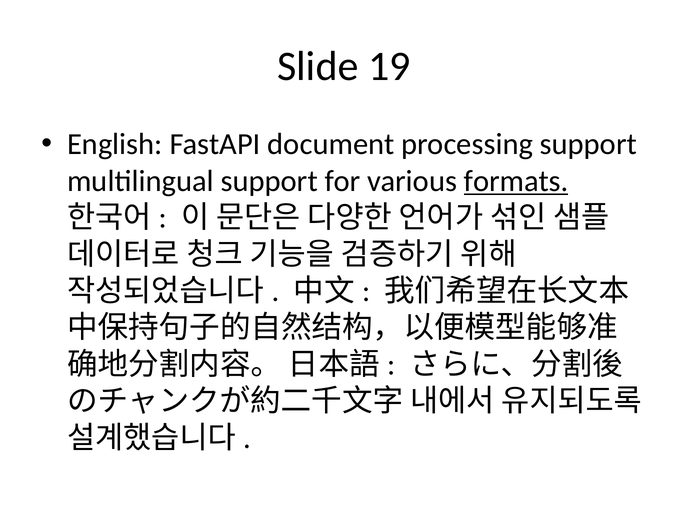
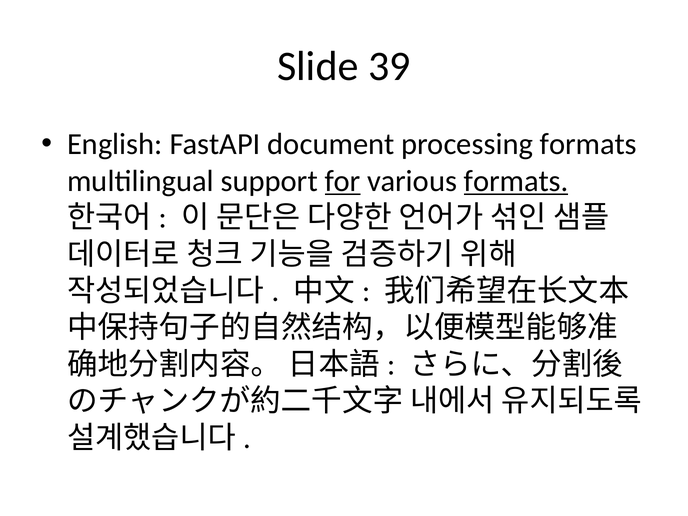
19: 19 -> 39
processing support: support -> formats
for underline: none -> present
